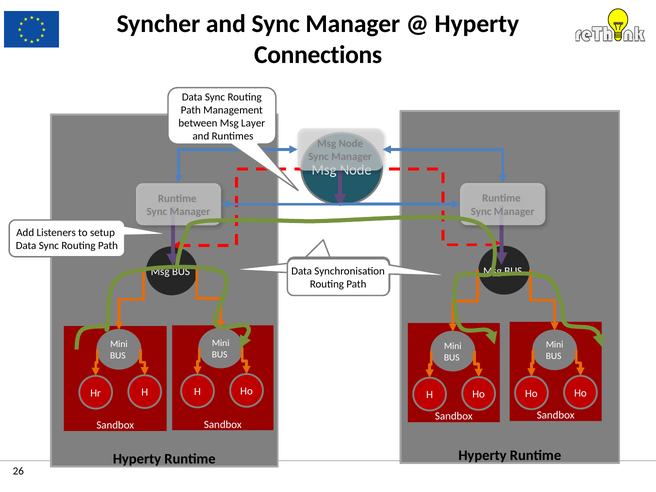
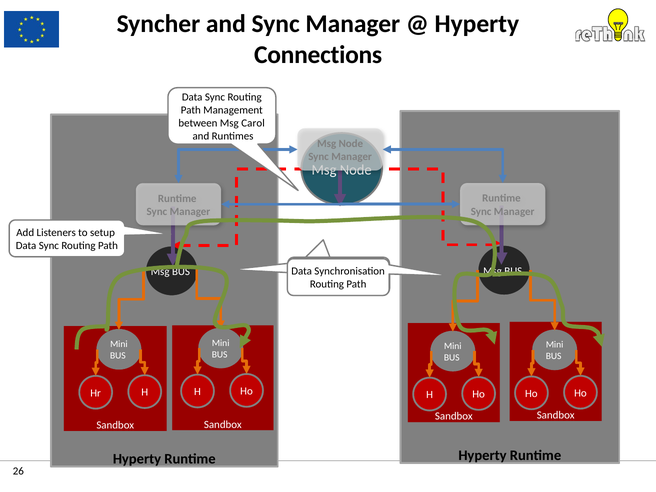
Layer: Layer -> Carol
